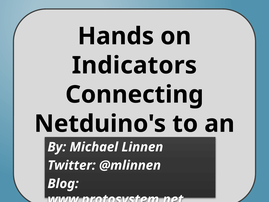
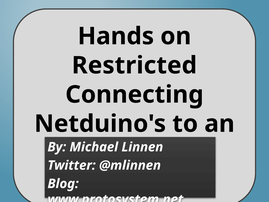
Indicators: Indicators -> Restricted
